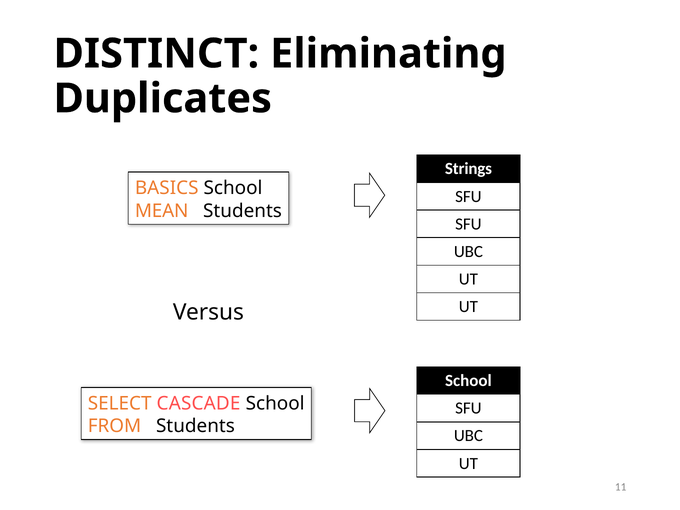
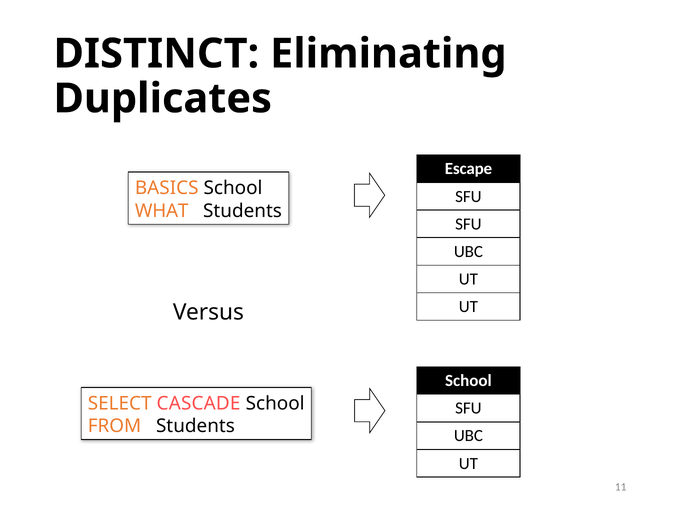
Strings: Strings -> Escape
MEAN: MEAN -> WHAT
